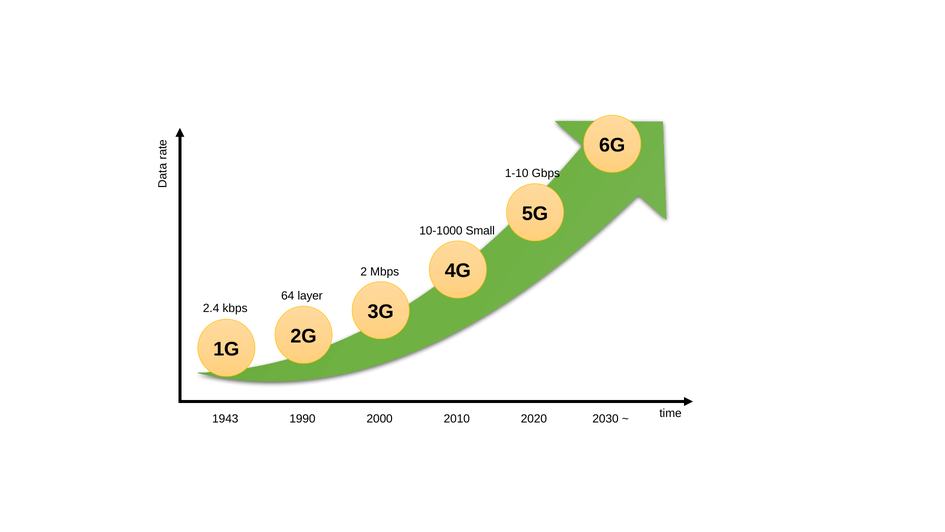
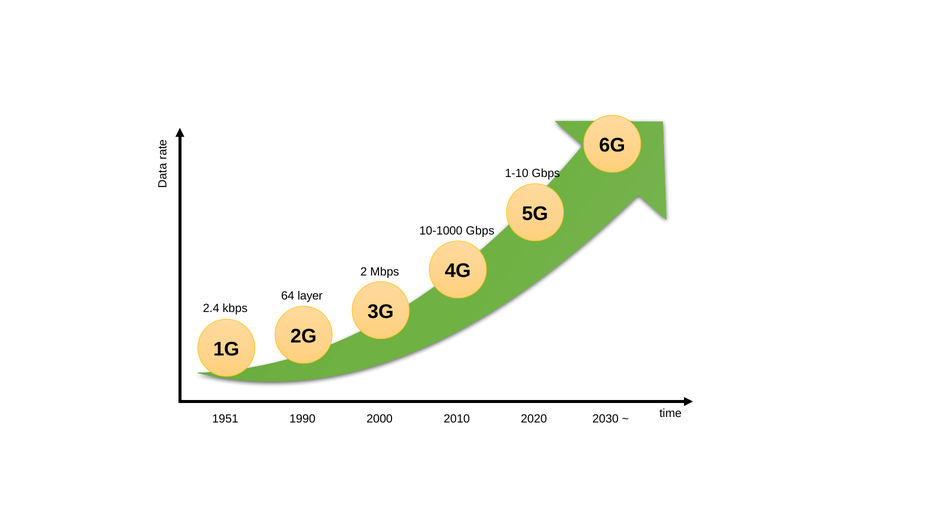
10-1000 Small: Small -> Gbps
1943: 1943 -> 1951
